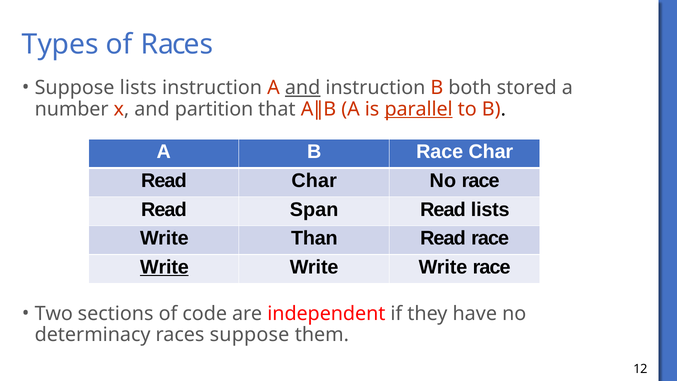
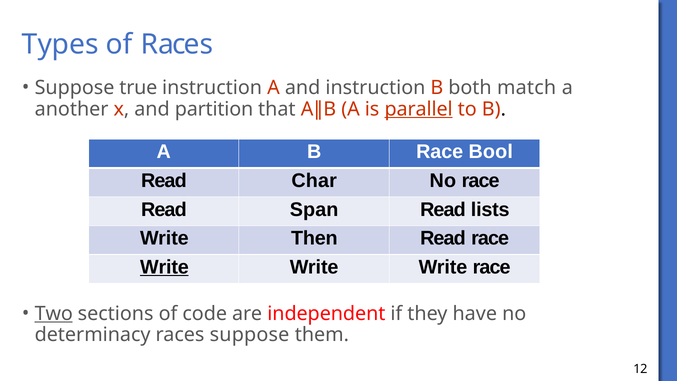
Suppose lists: lists -> true
and at (303, 88) underline: present -> none
stored: stored -> match
number: number -> another
Race Char: Char -> Bool
Than: Than -> Then
Two underline: none -> present
